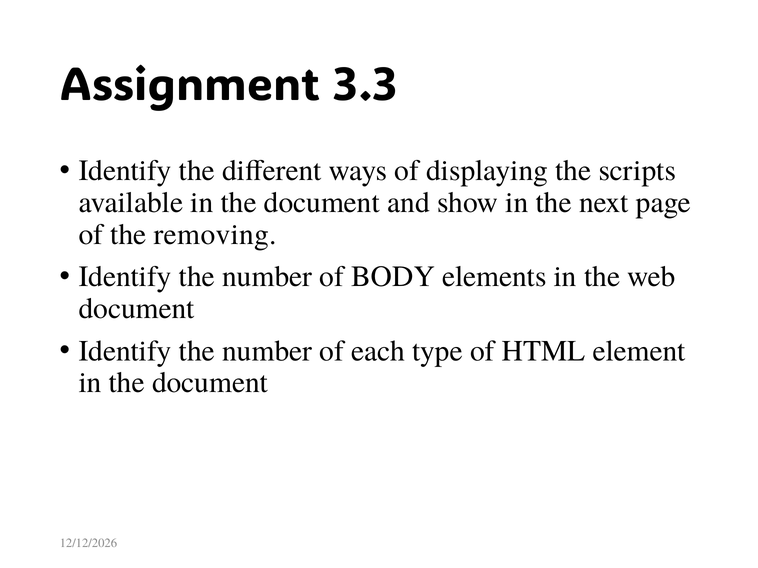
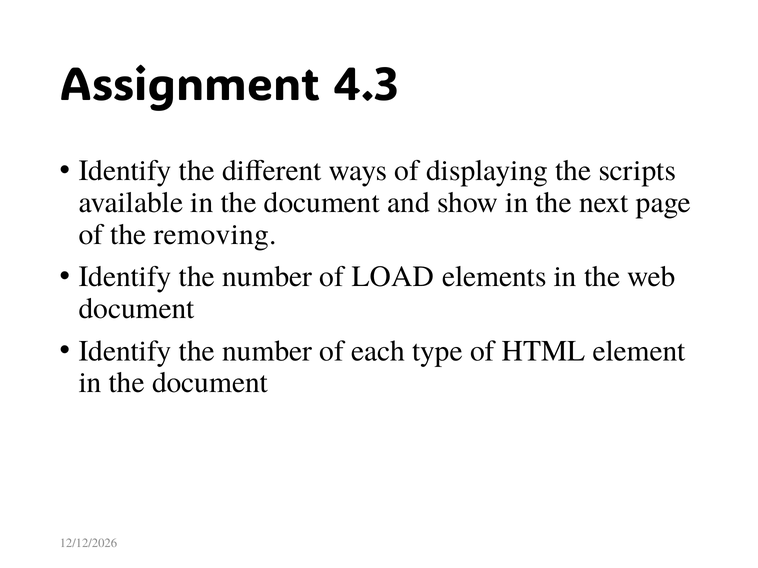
3.3: 3.3 -> 4.3
BODY: BODY -> LOAD
